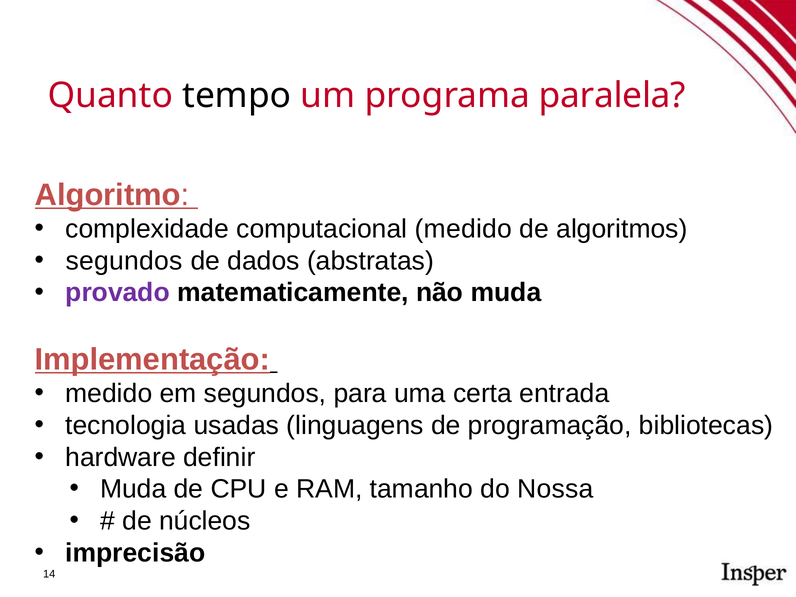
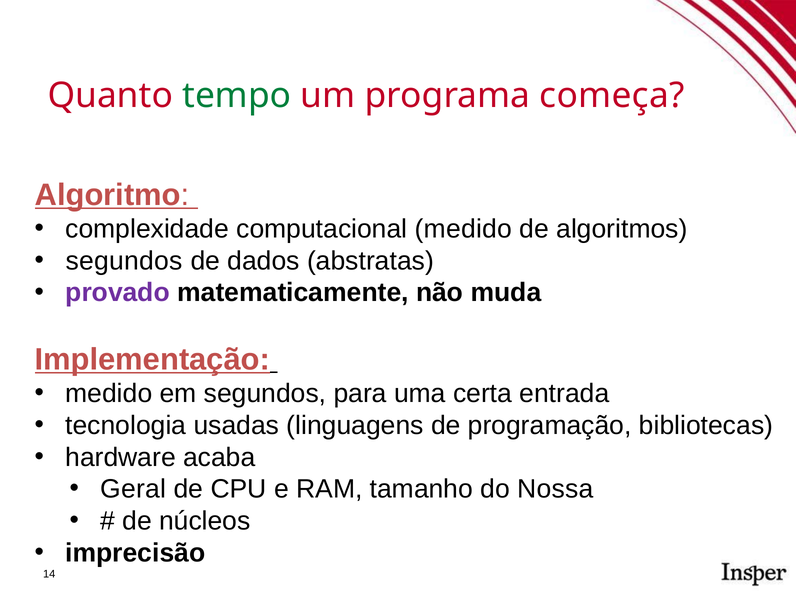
tempo colour: black -> green
paralela: paralela -> começa
definir: definir -> acaba
Muda at (133, 489): Muda -> Geral
